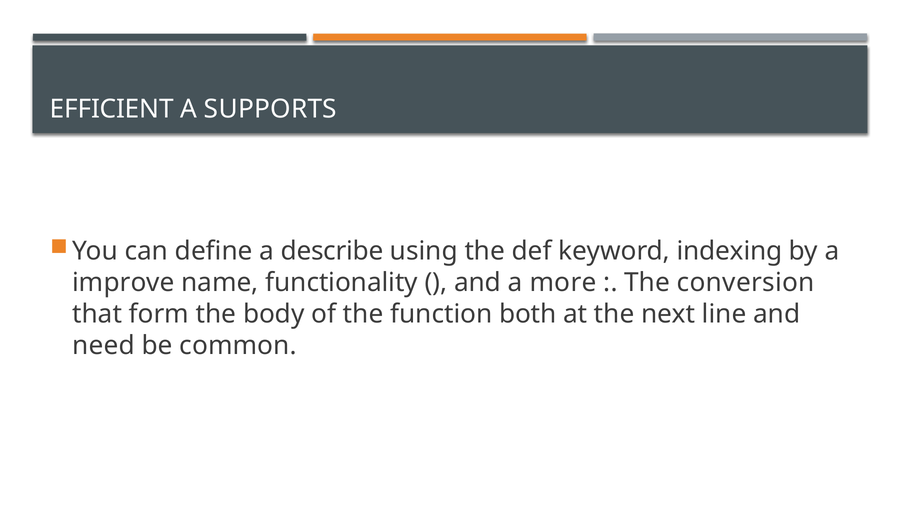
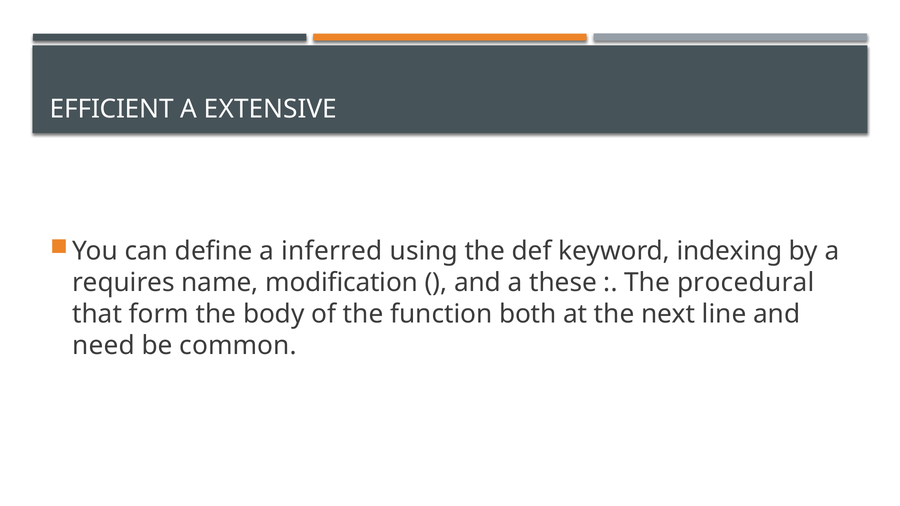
SUPPORTS: SUPPORTS -> EXTENSIVE
describe: describe -> inferred
improve: improve -> requires
functionality: functionality -> modification
more: more -> these
conversion: conversion -> procedural
